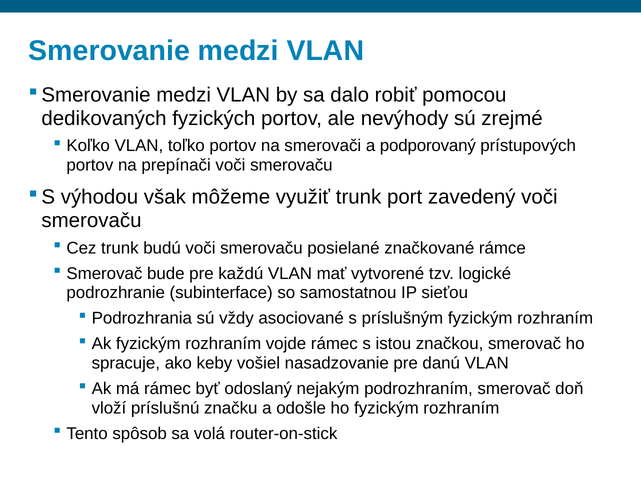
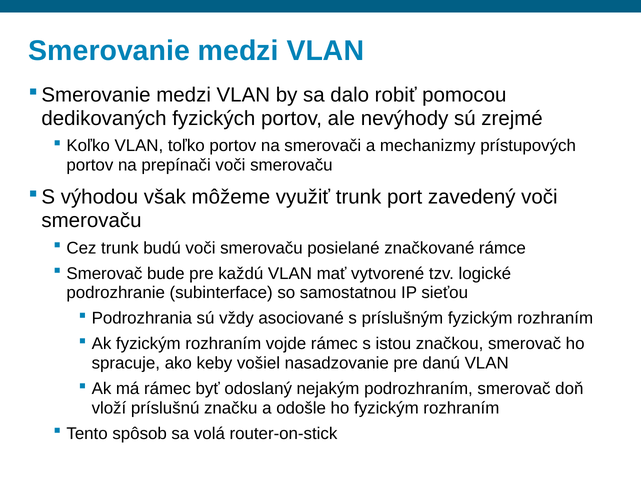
podporovaný: podporovaný -> mechanizmy
